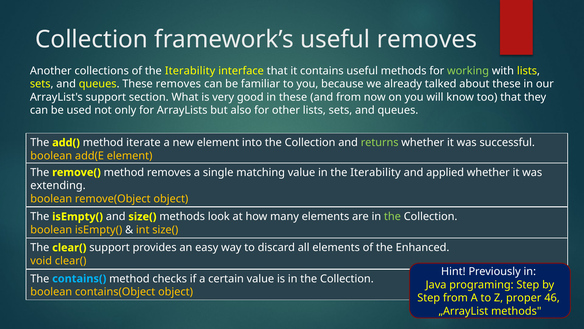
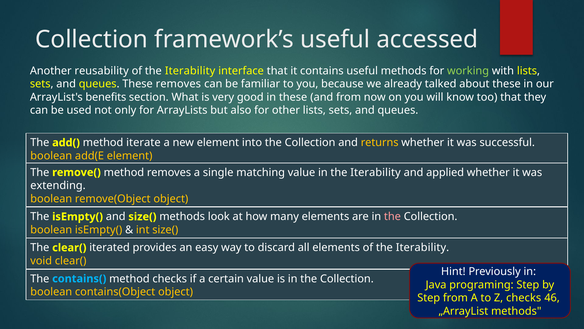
useful removes: removes -> accessed
collections: collections -> reusability
ArrayList's support: support -> benefits
returns colour: light green -> yellow
the at (392, 216) colour: light green -> pink
clear( support: support -> iterated
elements of the Enhanced: Enhanced -> Iterability
Z proper: proper -> checks
